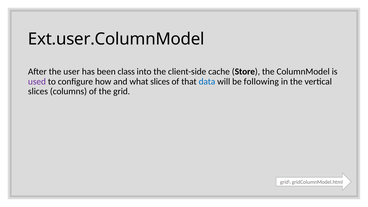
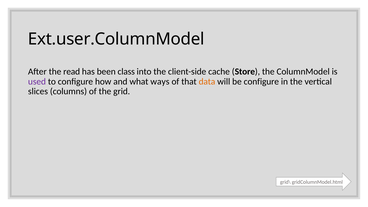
user: user -> read
what slices: slices -> ways
data colour: blue -> orange
be following: following -> configure
